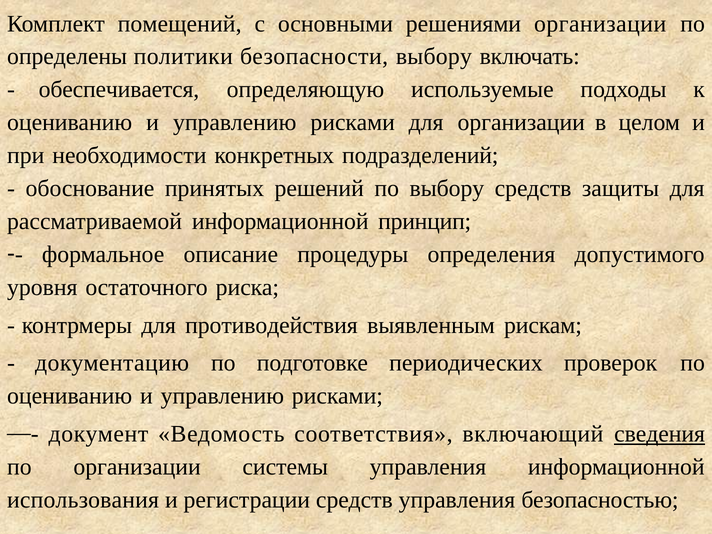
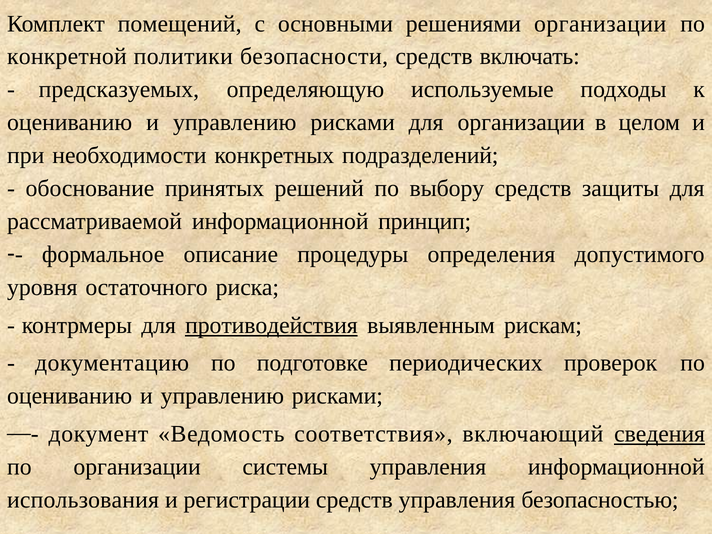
определены: определены -> конкретной
безопасности выбору: выбору -> средств
обеспечивается: обеспечивается -> предсказуемых
противодействия underline: none -> present
